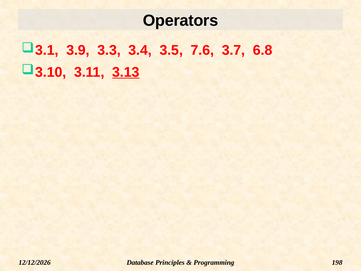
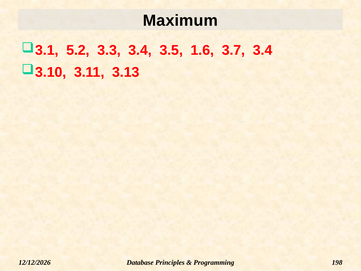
Operators: Operators -> Maximum
3.9: 3.9 -> 5.2
7.6: 7.6 -> 1.6
3.7 6.8: 6.8 -> 3.4
3.13 underline: present -> none
